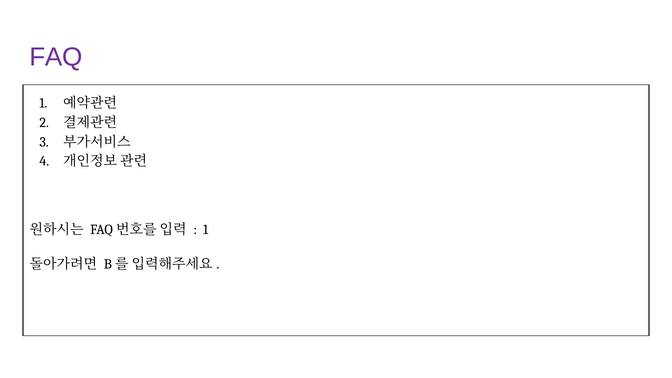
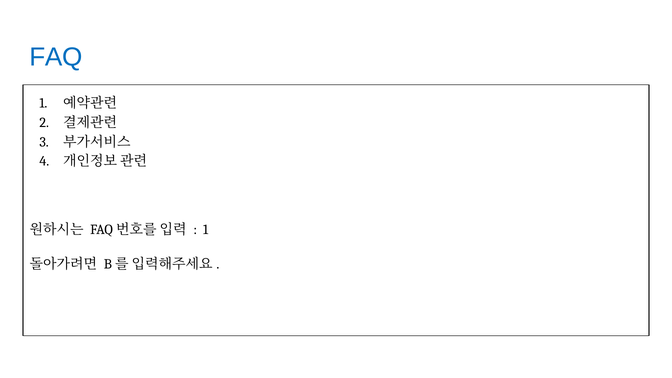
FAQ at (56, 57) colour: purple -> blue
